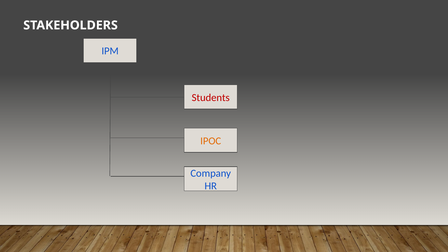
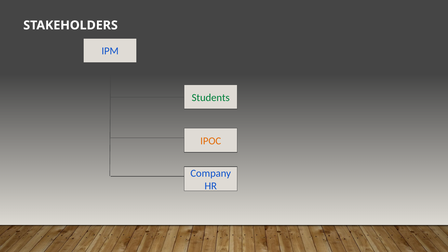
Students colour: red -> green
